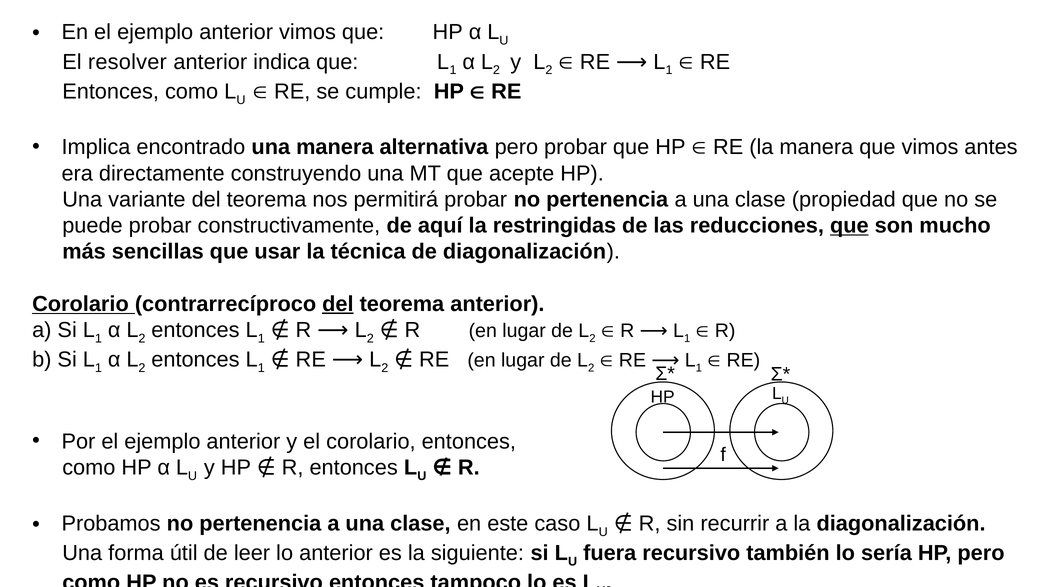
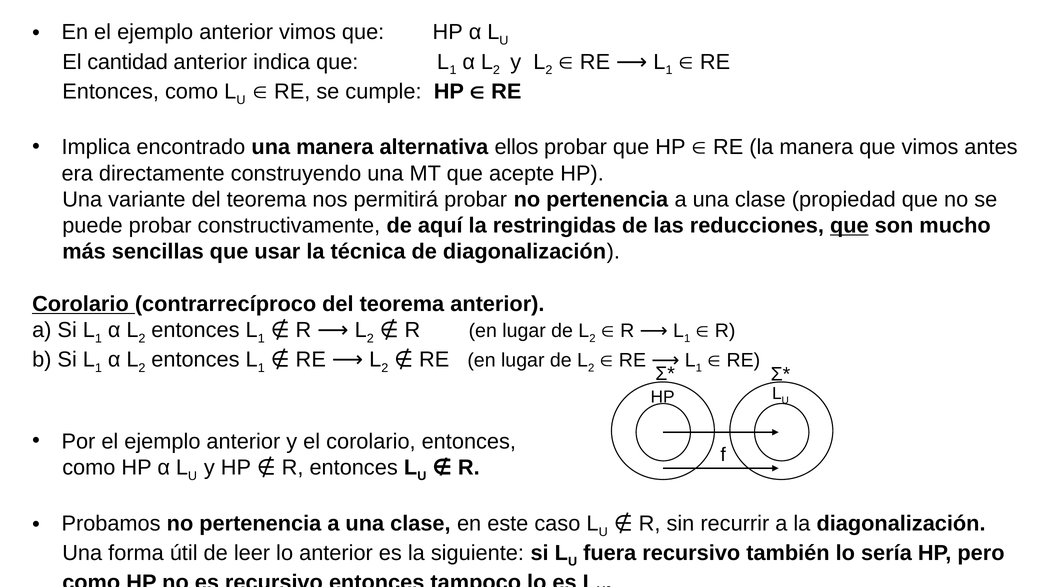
resolver: resolver -> cantidad
alternativa pero: pero -> ellos
del at (338, 304) underline: present -> none
